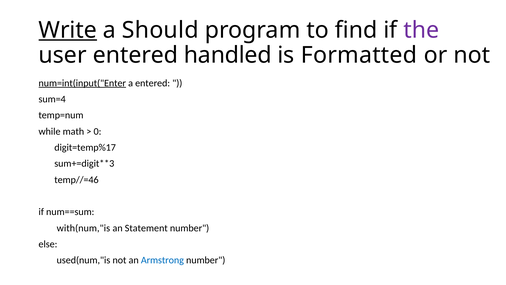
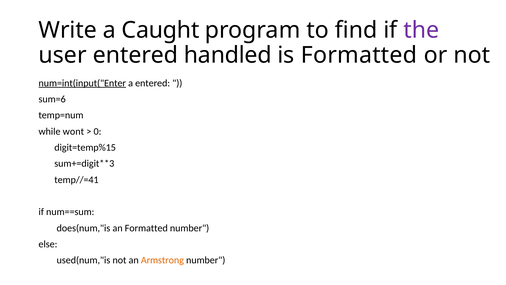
Write underline: present -> none
Should: Should -> Caught
sum=4: sum=4 -> sum=6
math: math -> wont
digit=temp%17: digit=temp%17 -> digit=temp%15
temp//=46: temp//=46 -> temp//=41
with(num,"is: with(num,"is -> does(num,"is
an Statement: Statement -> Formatted
Armstrong colour: blue -> orange
